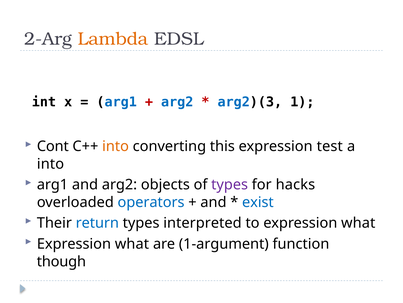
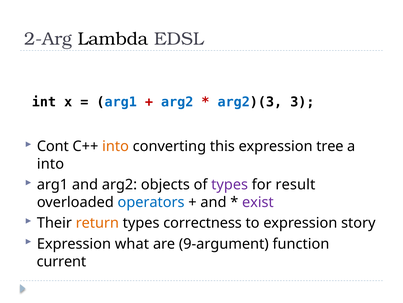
Lambda colour: orange -> black
1: 1 -> 3
test: test -> tree
hacks: hacks -> result
exist colour: blue -> purple
return colour: blue -> orange
interpreted: interpreted -> correctness
to expression what: what -> story
1-argument: 1-argument -> 9-argument
though: though -> current
